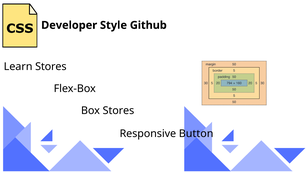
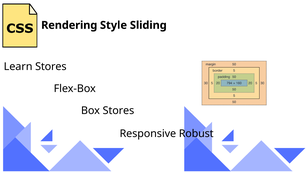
Developer: Developer -> Rendering
Github: Github -> Sliding
Button: Button -> Robust
